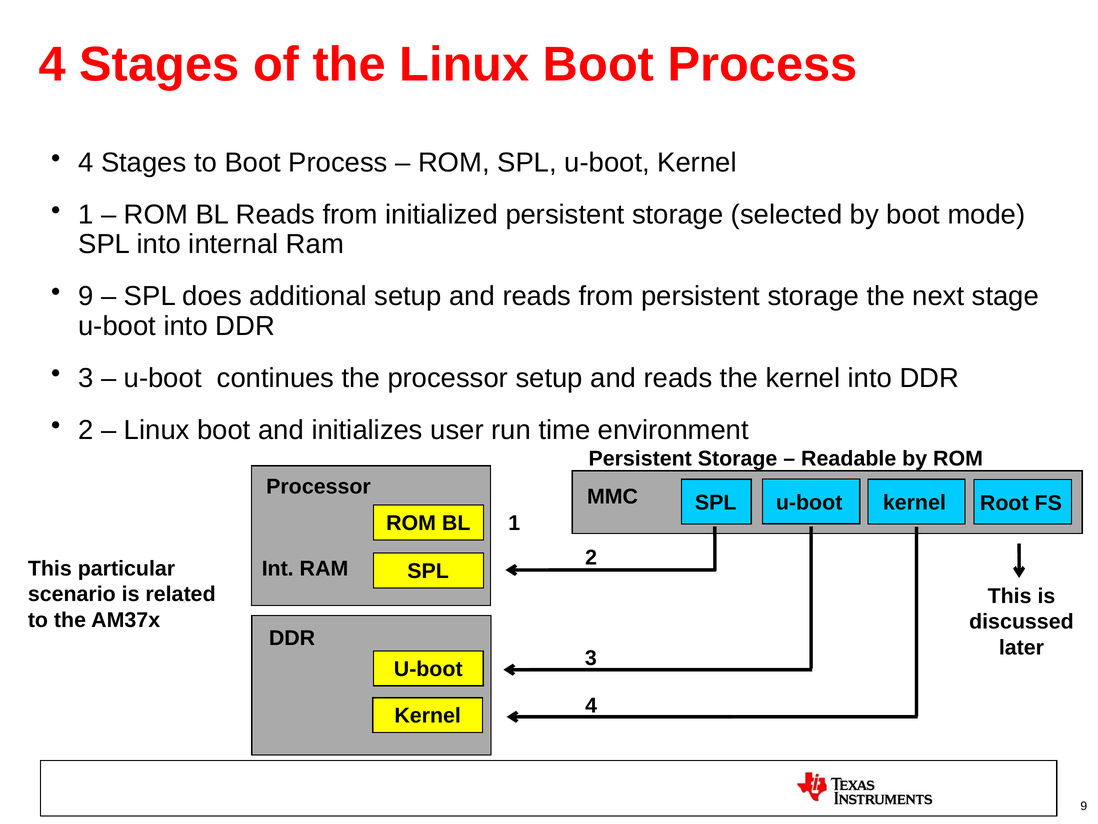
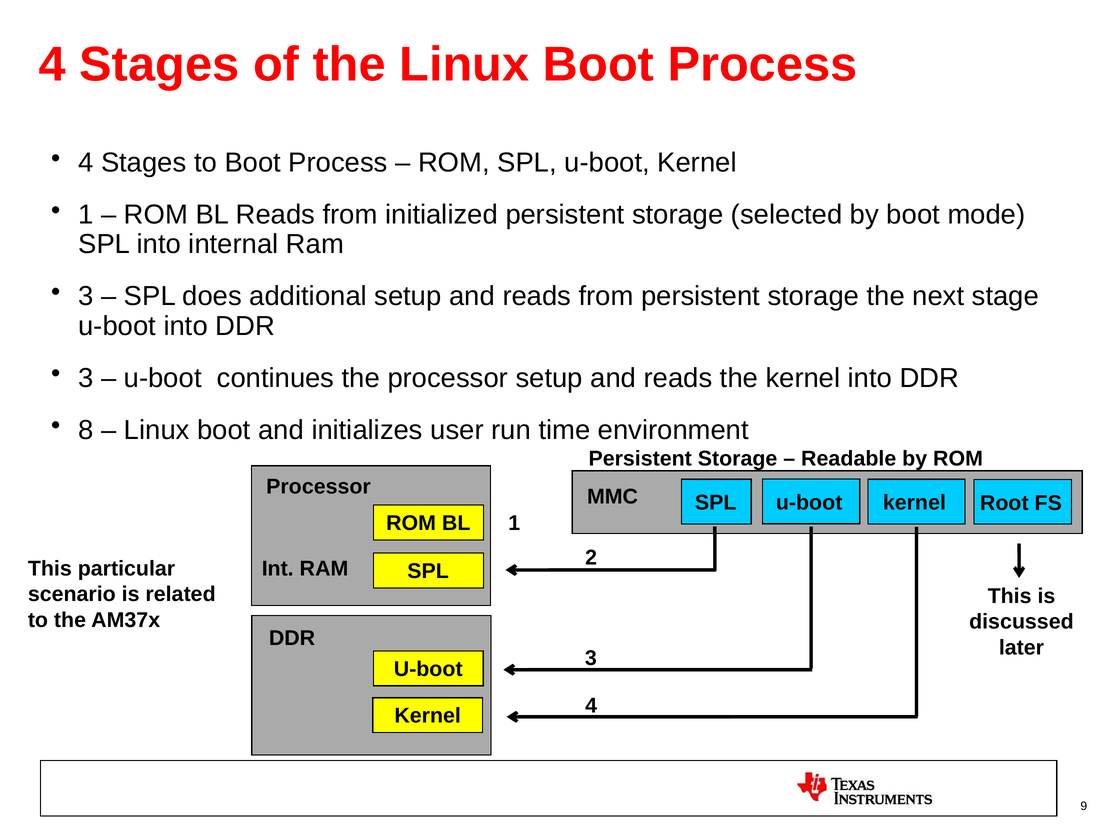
9 at (86, 296): 9 -> 3
2 at (86, 430): 2 -> 8
